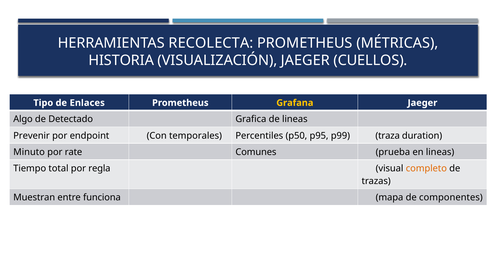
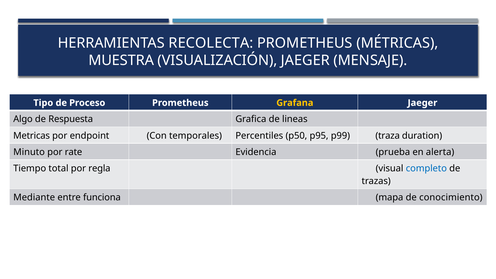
HISTORIA: HISTORIA -> MUESTRA
CUELLOS: CUELLOS -> MENSAJE
Enlaces: Enlaces -> Proceso
Detectado: Detectado -> Respuesta
Prevenir: Prevenir -> Metricas
Comunes: Comunes -> Evidencia
en lineas: lineas -> alerta
completo colour: orange -> blue
Muestran: Muestran -> Mediante
componentes: componentes -> conocimiento
